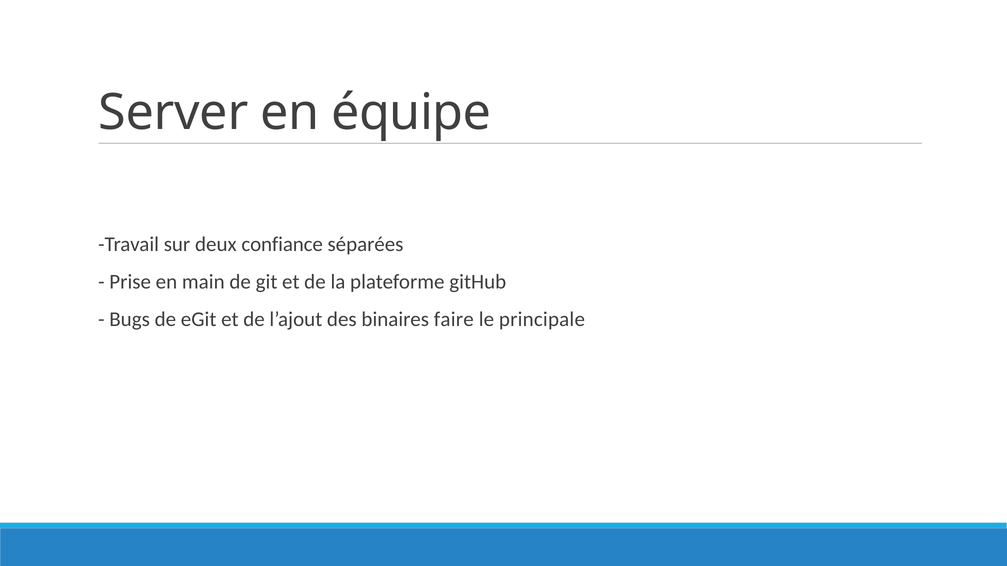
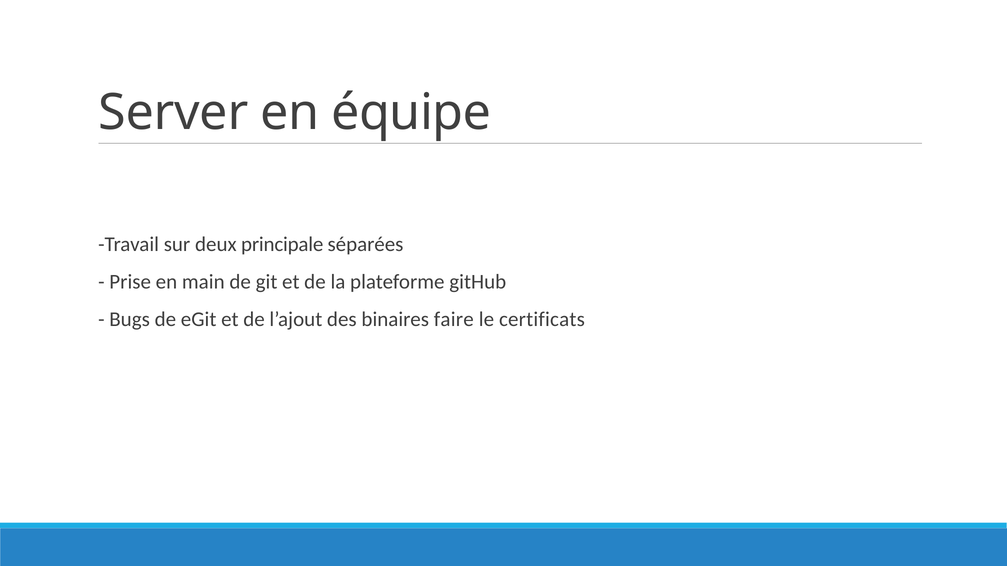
confiance: confiance -> principale
principale: principale -> certificats
